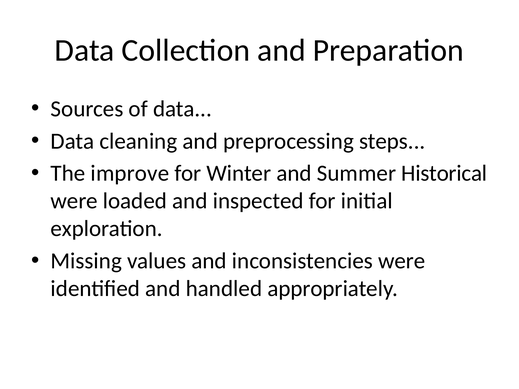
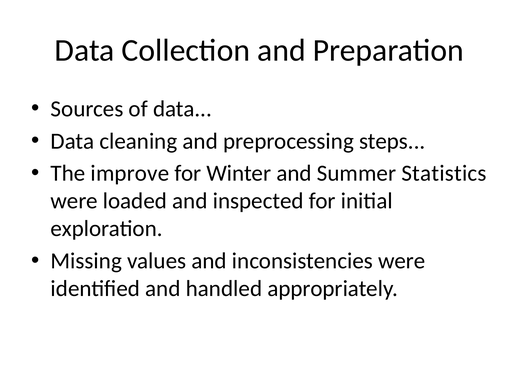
Historical: Historical -> Statistics
